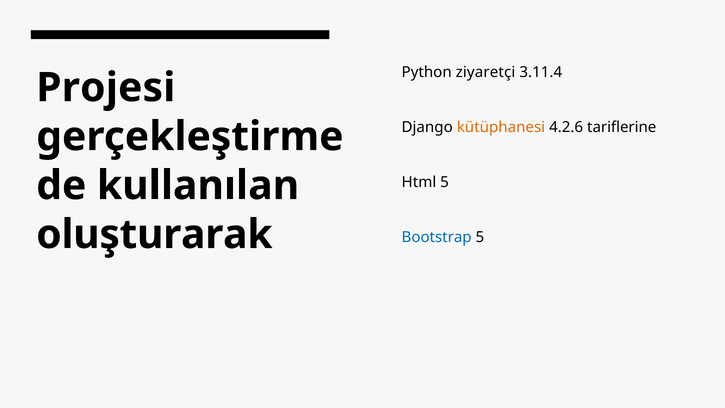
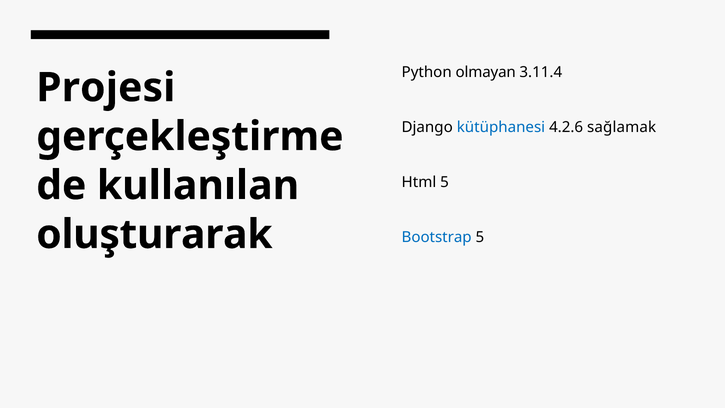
ziyaretçi: ziyaretçi -> olmayan
kütüphanesi colour: orange -> blue
tariflerine: tariflerine -> sağlamak
